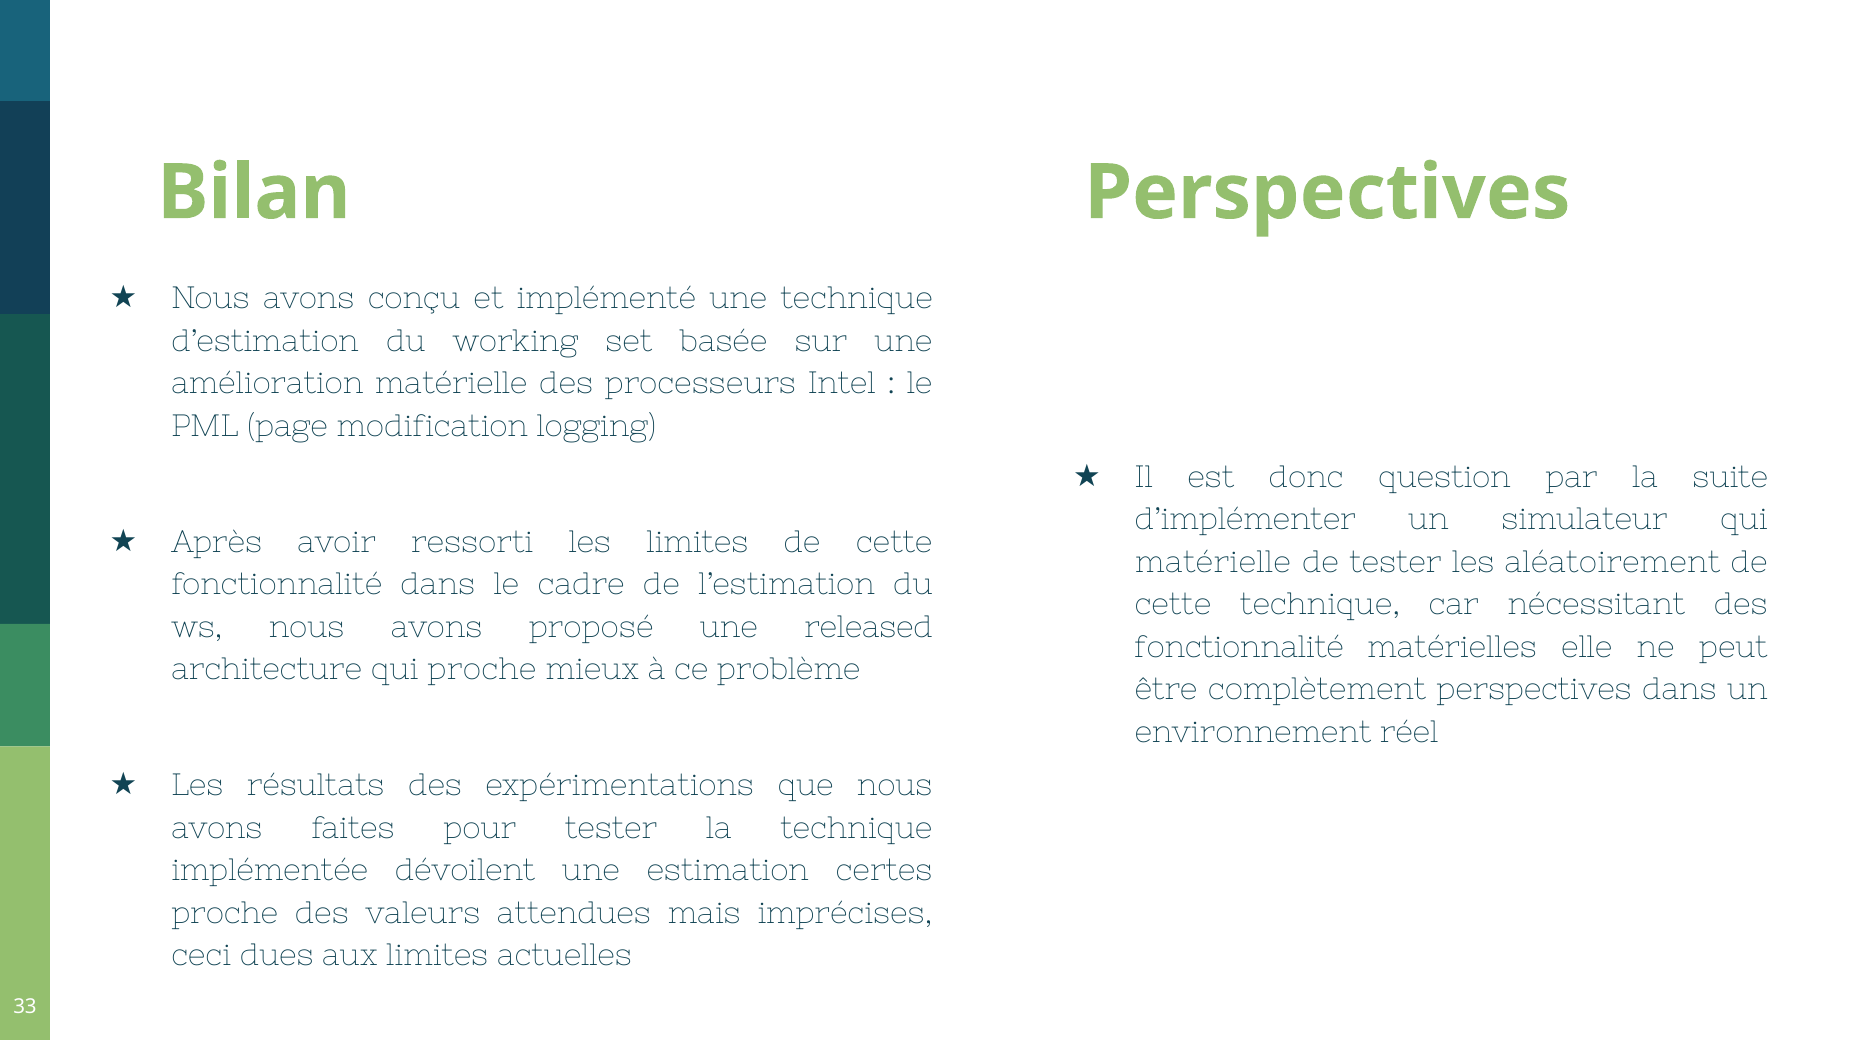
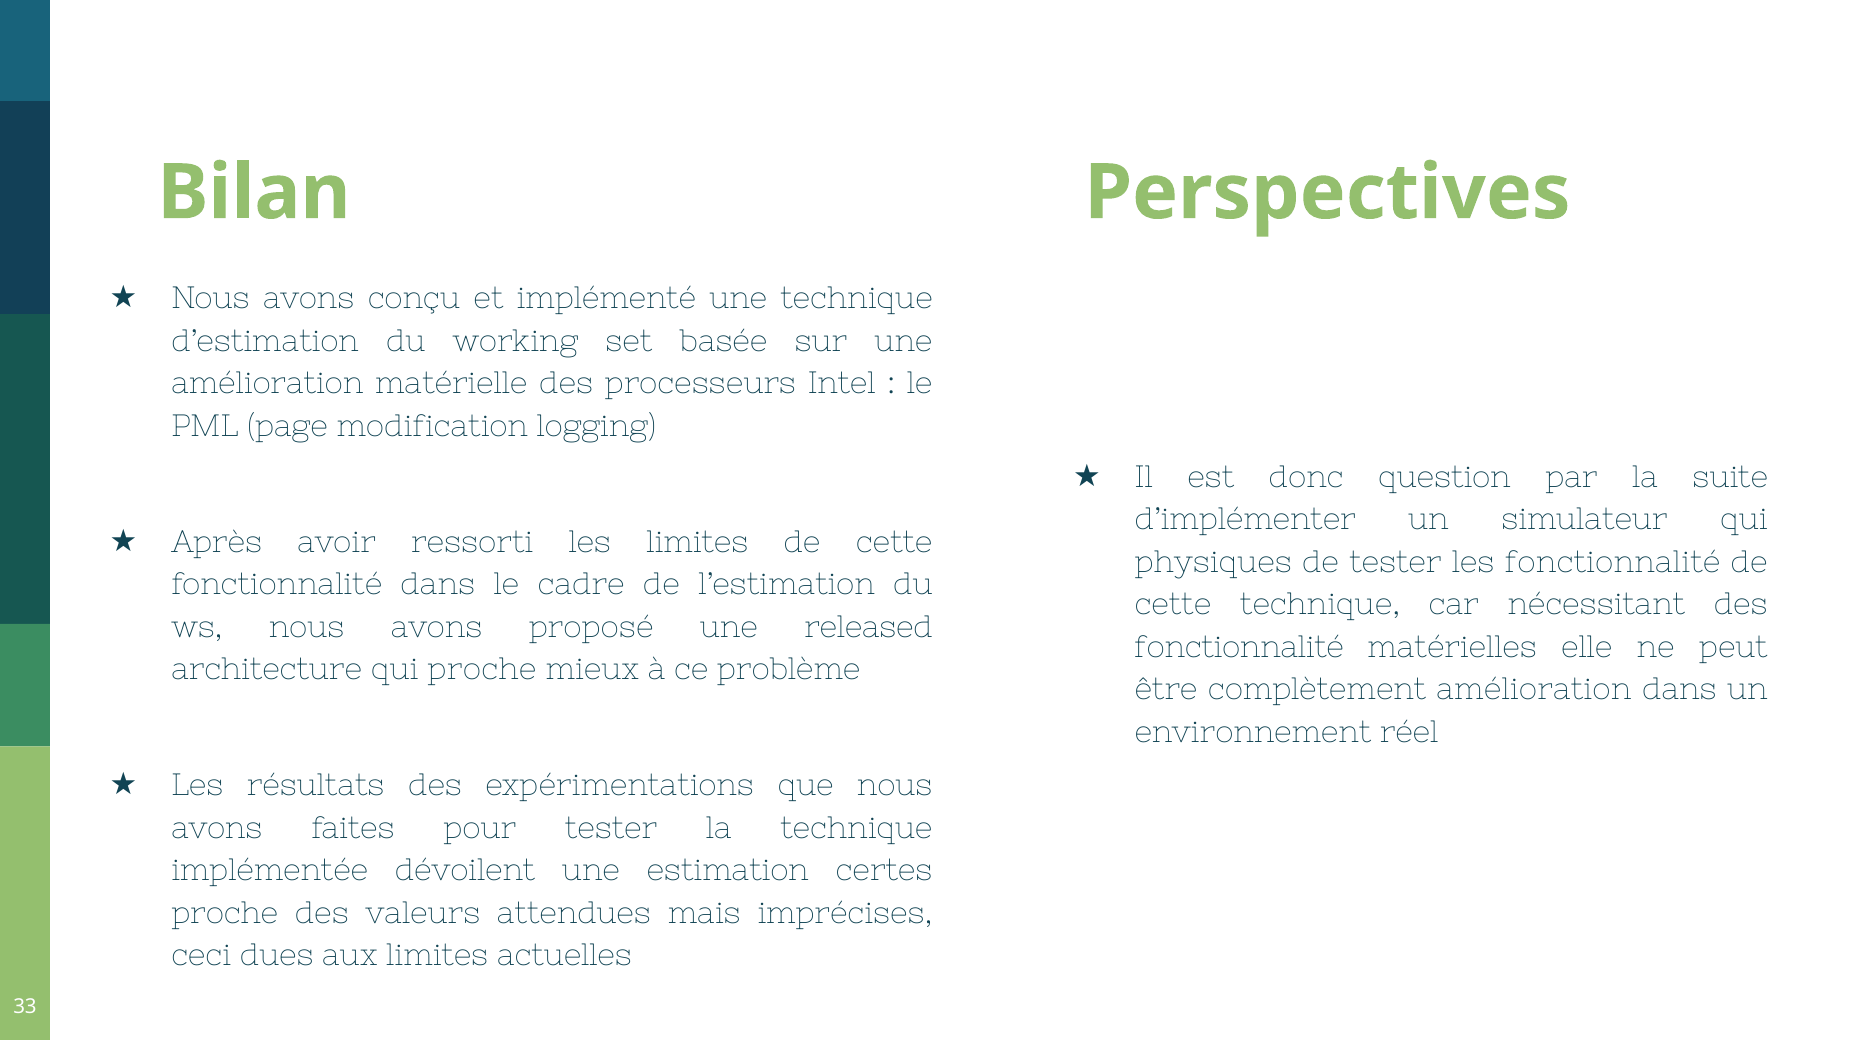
matérielle at (1213, 563): matérielle -> physiques
les aléatoirement: aléatoirement -> fonctionnalité
complètement perspectives: perspectives -> amélioration
